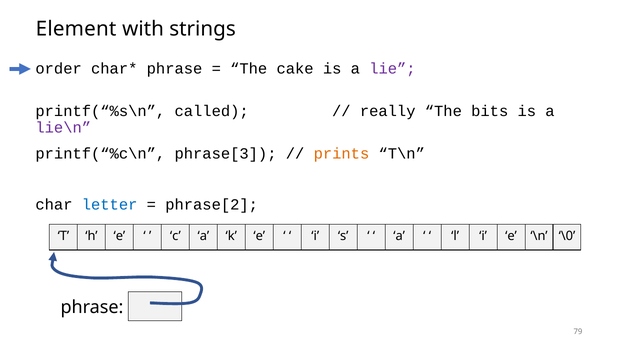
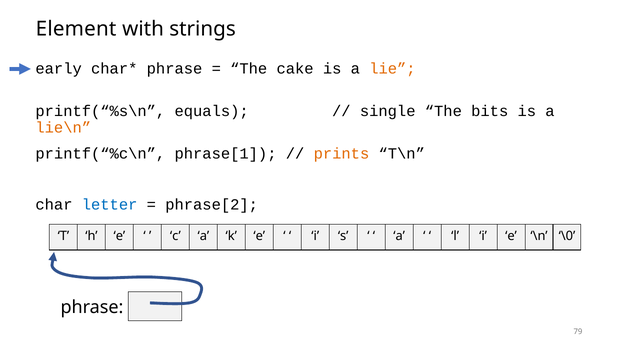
order: order -> early
lie colour: purple -> orange
called: called -> equals
really: really -> single
lie\n colour: purple -> orange
phrase[3: phrase[3 -> phrase[1
